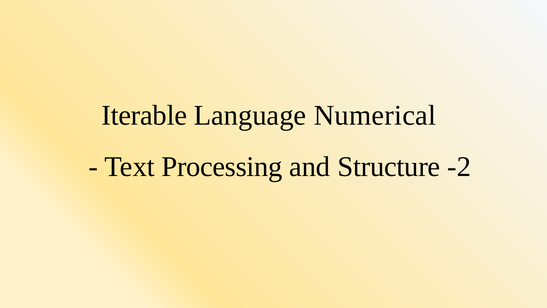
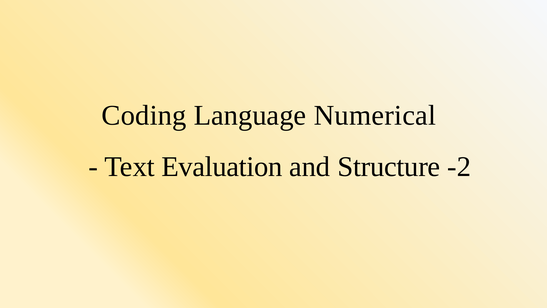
Iterable: Iterable -> Coding
Processing: Processing -> Evaluation
